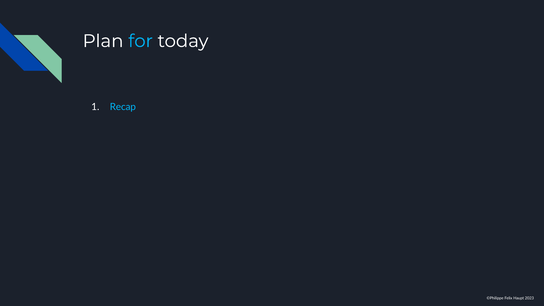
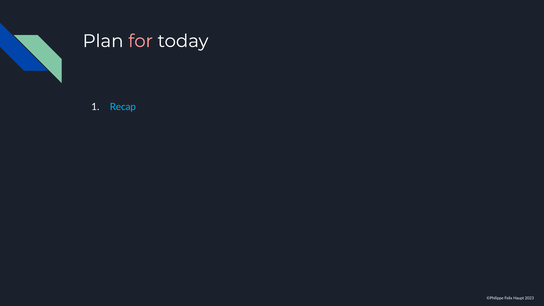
for colour: light blue -> pink
